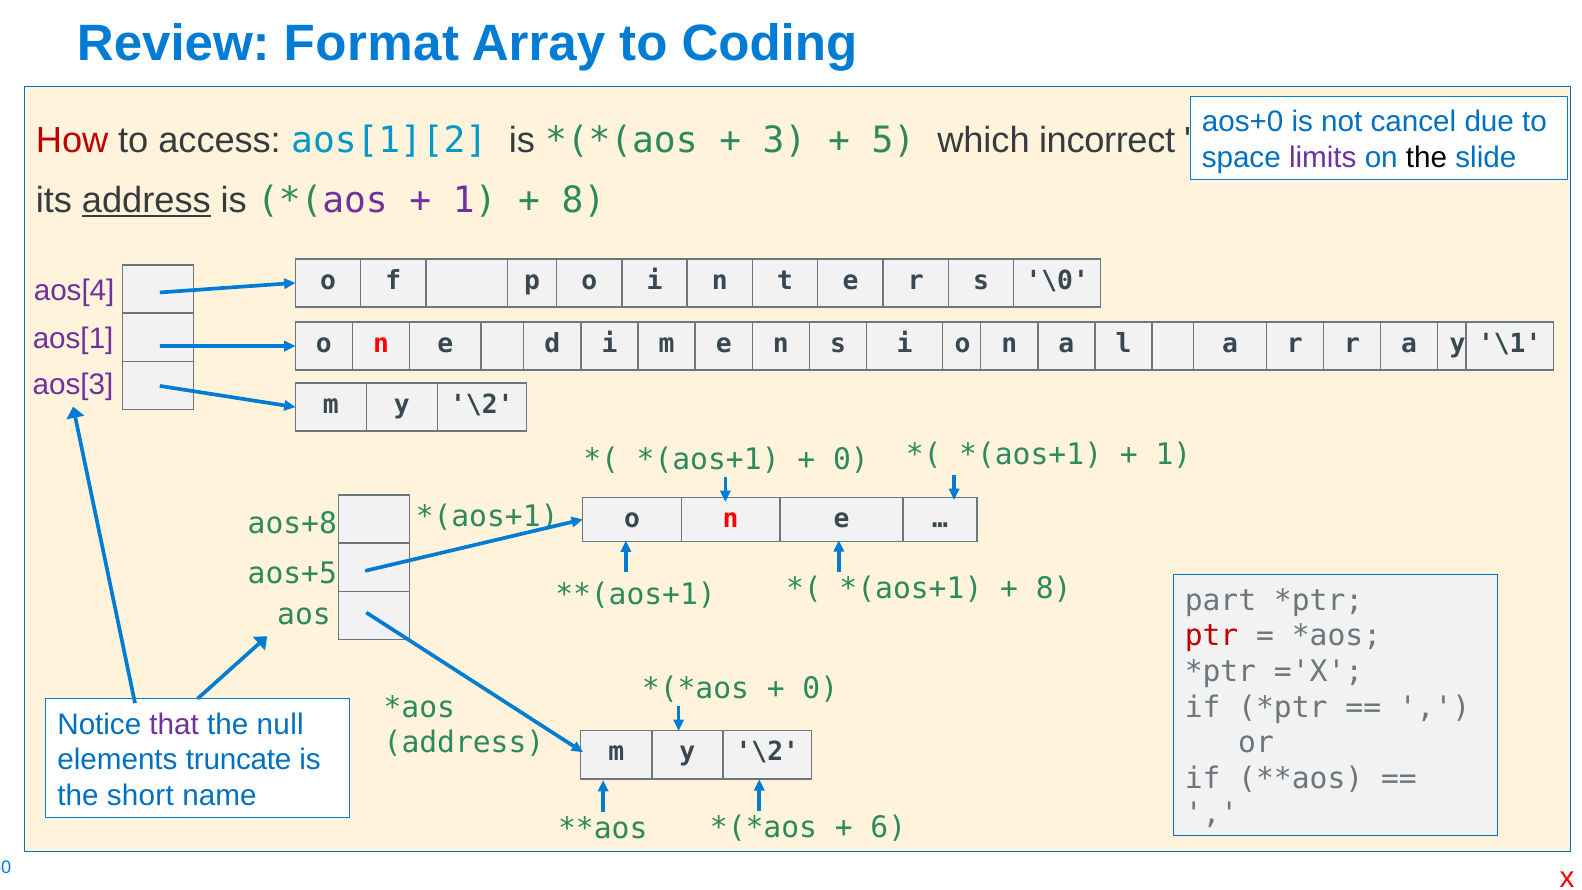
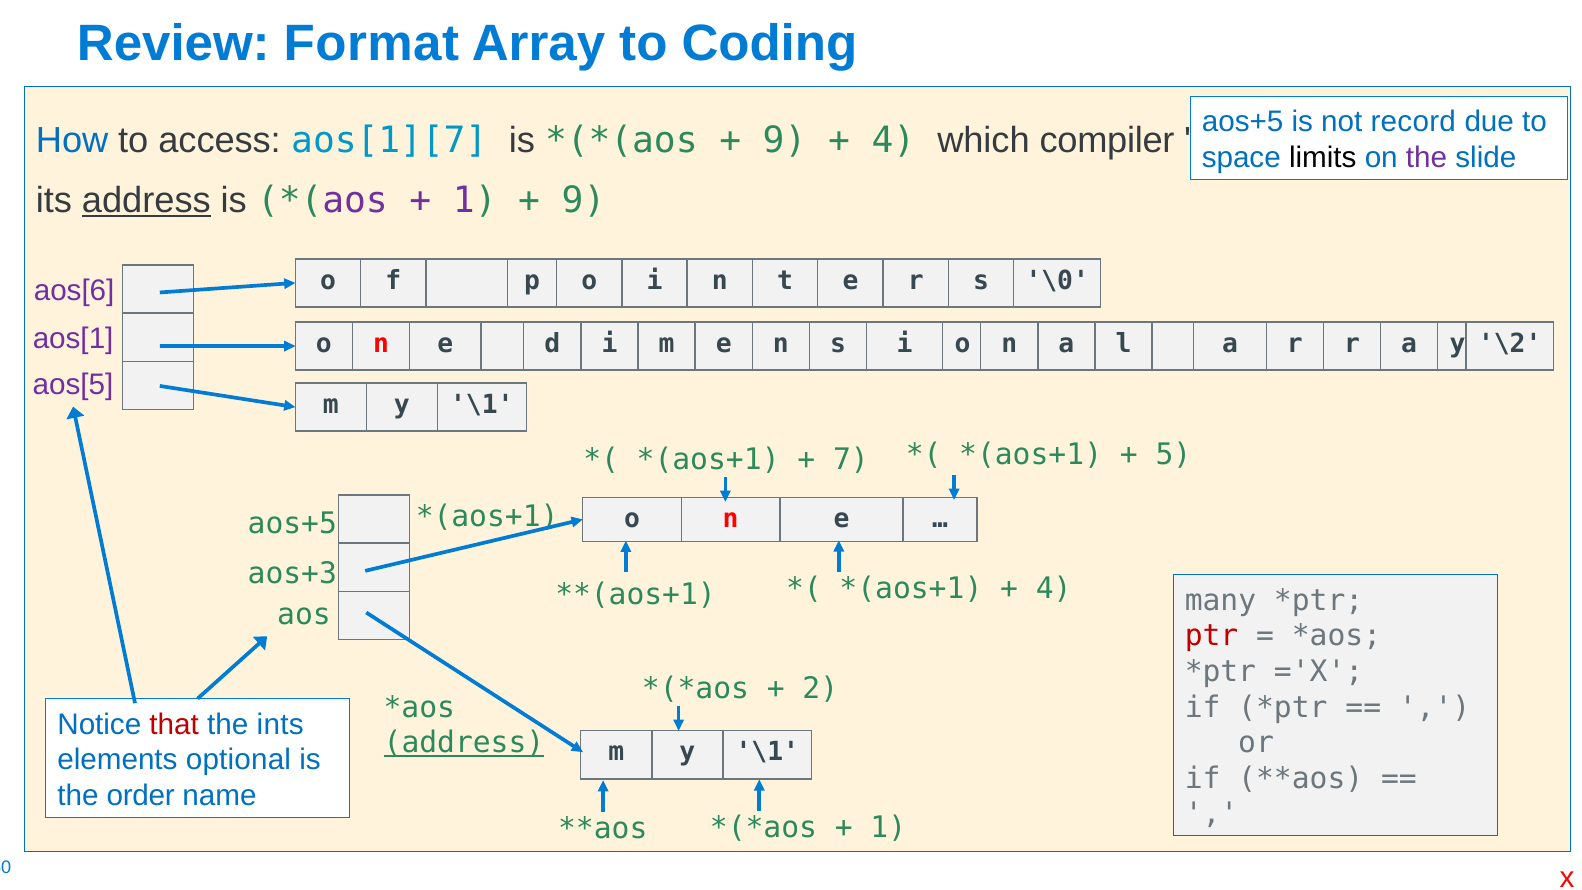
aos+0 at (1243, 122): aos+0 -> aos+5
cancel: cancel -> record
How colour: red -> blue
aos[1][2: aos[1][2 -> aos[1][7
3 at (785, 141): 3 -> 9
5 at (893, 141): 5 -> 4
incorrect: incorrect -> compiler
limits colour: purple -> black
the at (1426, 158) colour: black -> purple
8 at (584, 201): 8 -> 9
aos[4: aos[4 -> aos[6
\1: \1 -> \2
aos[3: aos[3 -> aos[5
\2 at (482, 405): \2 -> \1
1 at (1173, 455): 1 -> 5
0 at (851, 460): 0 -> 7
aos+8 at (292, 523): aos+8 -> aos+5
aos+5: aos+5 -> aos+3
8 at (1054, 588): 8 -> 4
part: part -> many
0 at (820, 688): 0 -> 2
that colour: purple -> red
null: null -> ints
address at (464, 743) underline: none -> present
\2 at (767, 752): \2 -> \1
truncate: truncate -> optional
short: short -> order
6 at (888, 827): 6 -> 1
